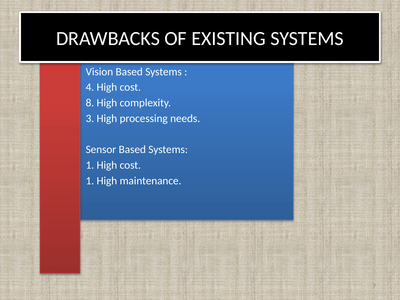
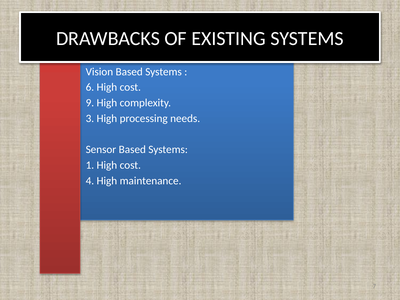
4: 4 -> 6
8: 8 -> 9
1 at (90, 181): 1 -> 4
